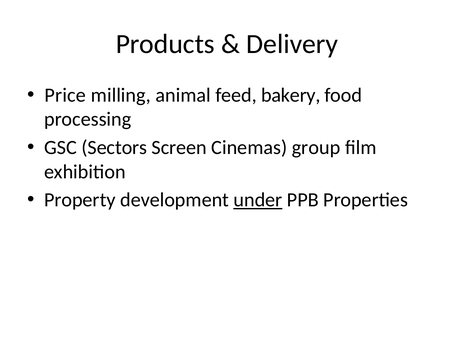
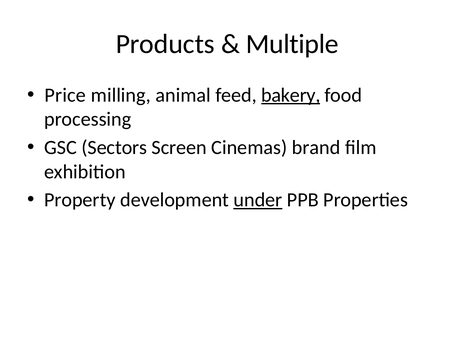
Delivery: Delivery -> Multiple
bakery underline: none -> present
group: group -> brand
